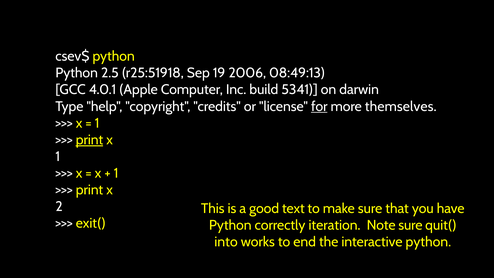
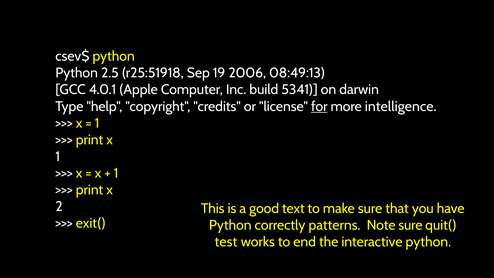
themselves: themselves -> intelligence
print at (89, 140) underline: present -> none
iteration: iteration -> patterns
into: into -> test
